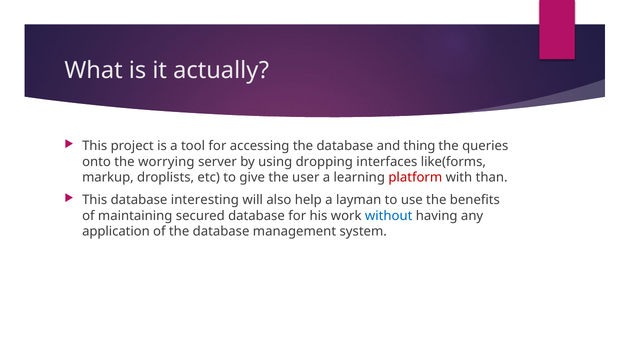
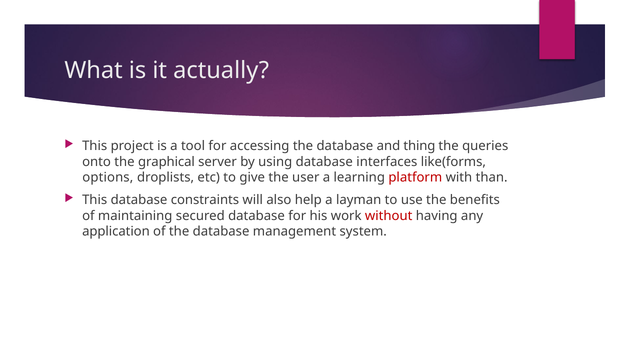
worrying: worrying -> graphical
using dropping: dropping -> database
markup: markup -> options
interesting: interesting -> constraints
without colour: blue -> red
